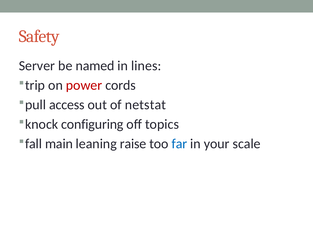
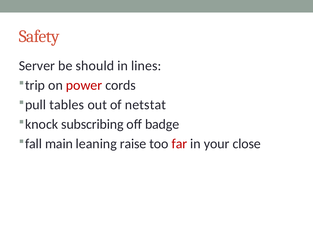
named: named -> should
access: access -> tables
configuring: configuring -> subscribing
topics: topics -> badge
far colour: blue -> red
scale: scale -> close
